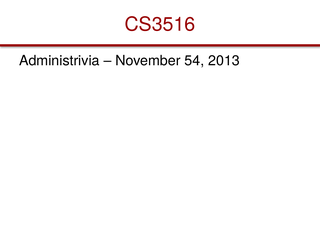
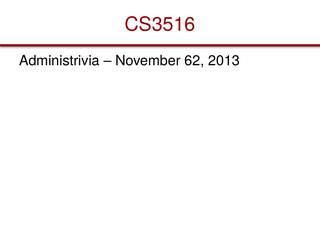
54: 54 -> 62
